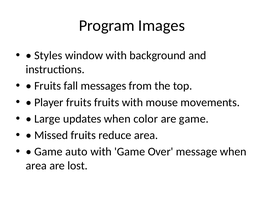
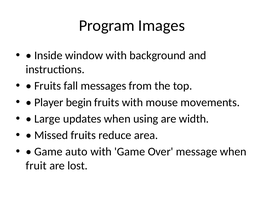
Styles: Styles -> Inside
Player fruits: fruits -> begin
color: color -> using
are game: game -> width
area at (36, 166): area -> fruit
